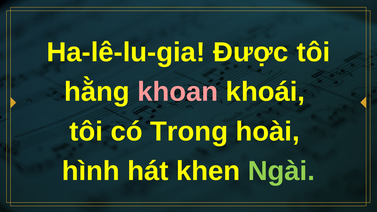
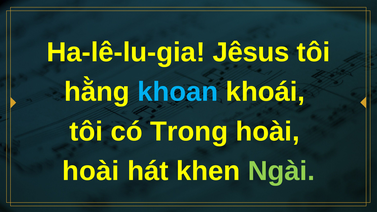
Được: Được -> Jêsus
khoan colour: pink -> light blue
hình at (91, 171): hình -> hoài
